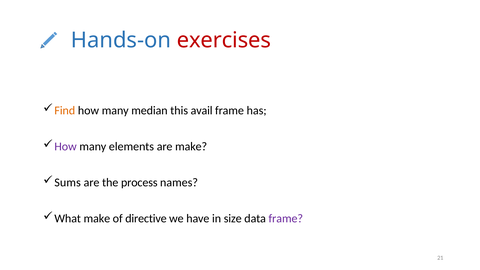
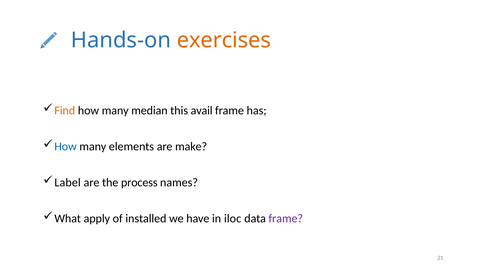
exercises colour: red -> orange
How at (66, 147) colour: purple -> blue
Sums: Sums -> Label
What make: make -> apply
directive: directive -> installed
size: size -> iloc
